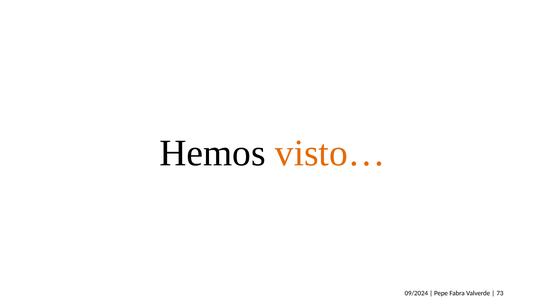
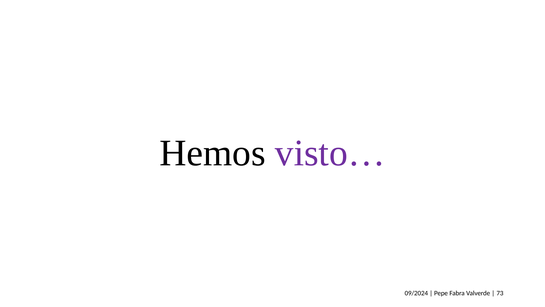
visto… colour: orange -> purple
